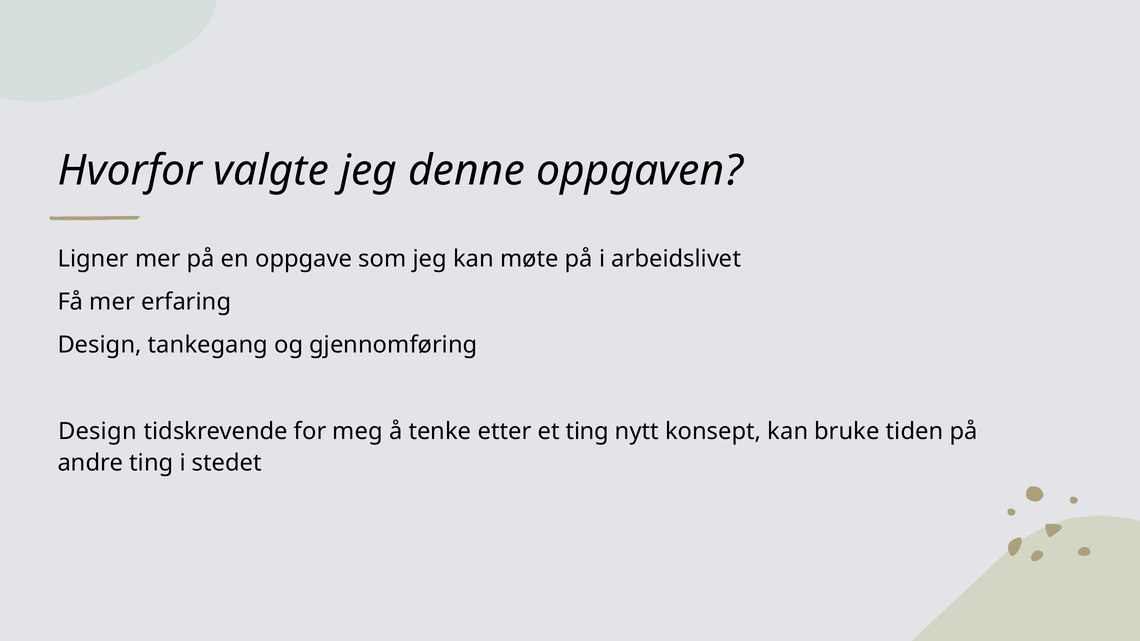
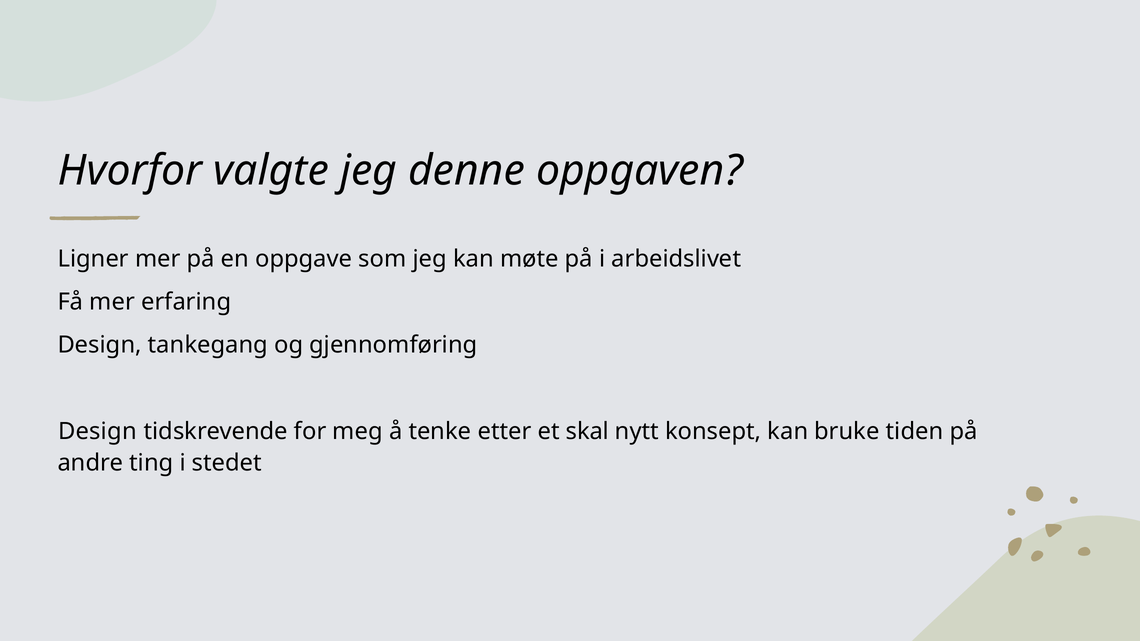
et ting: ting -> skal
